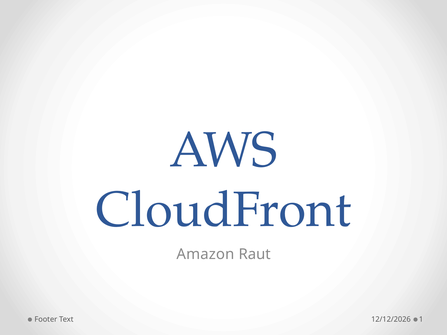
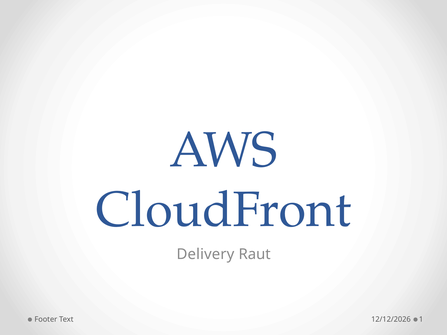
Amazon: Amazon -> Delivery
